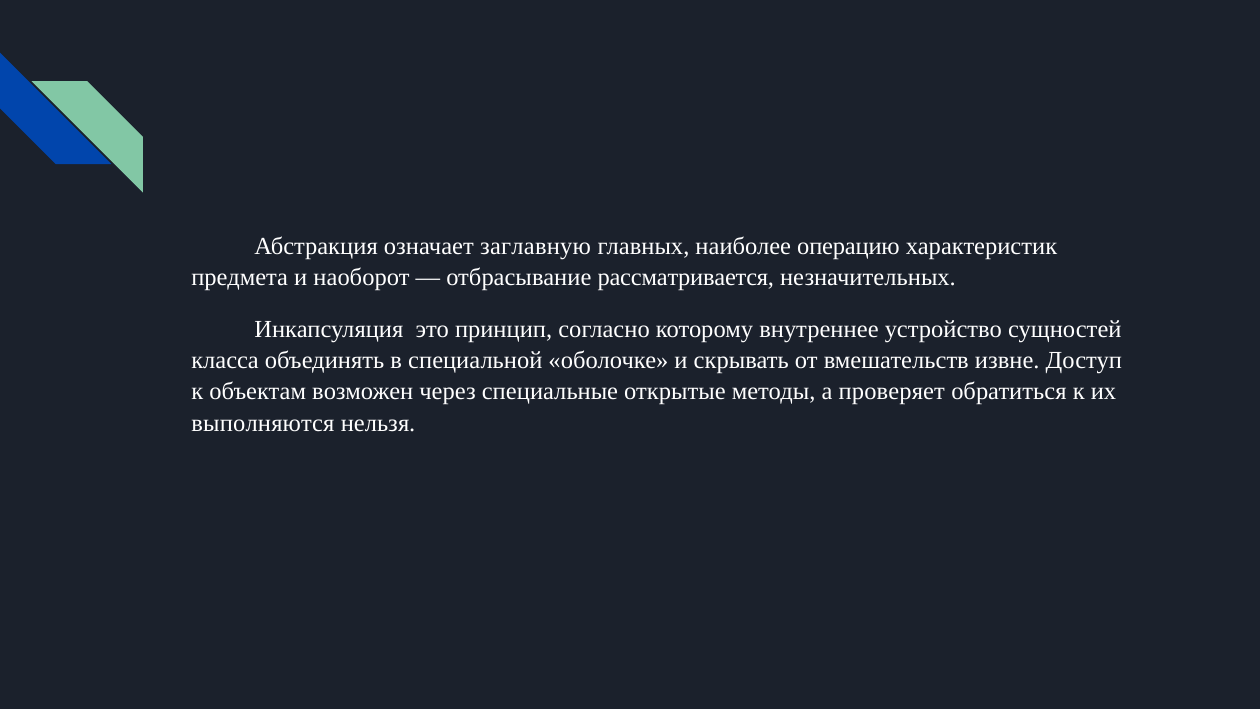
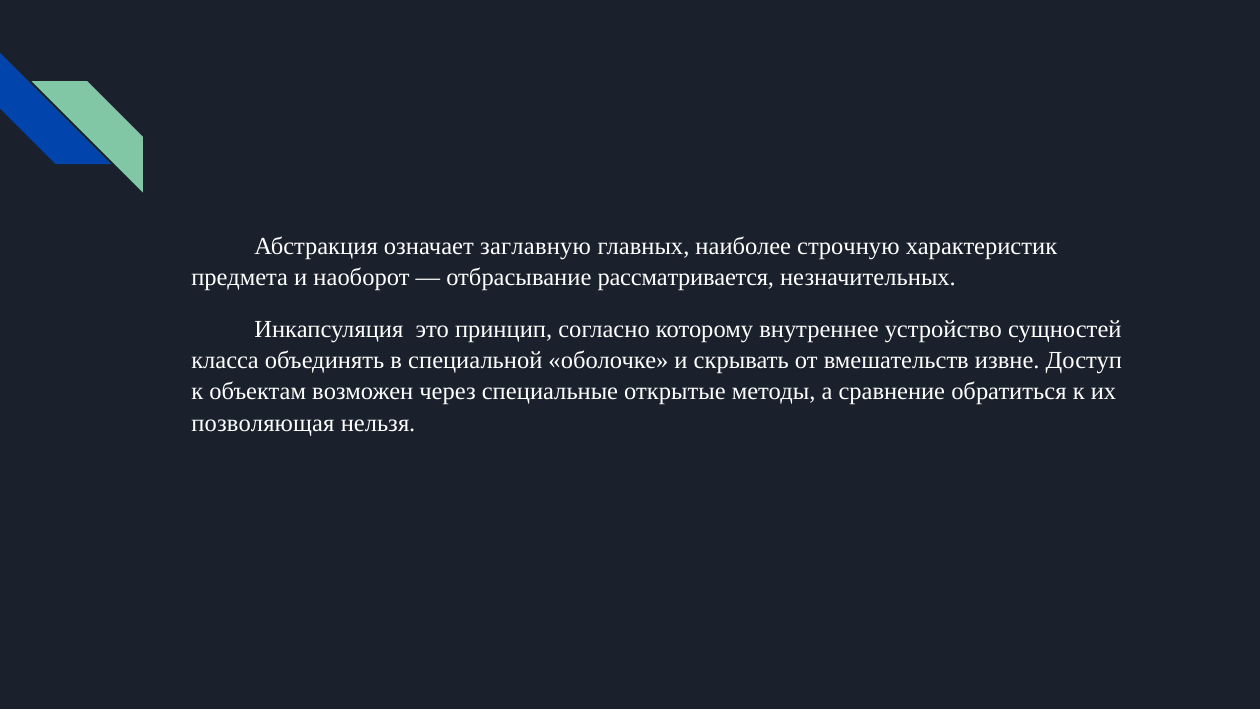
операцию: операцию -> строчную
проверяет: проверяет -> сравнение
выполняются: выполняются -> позволяющая
